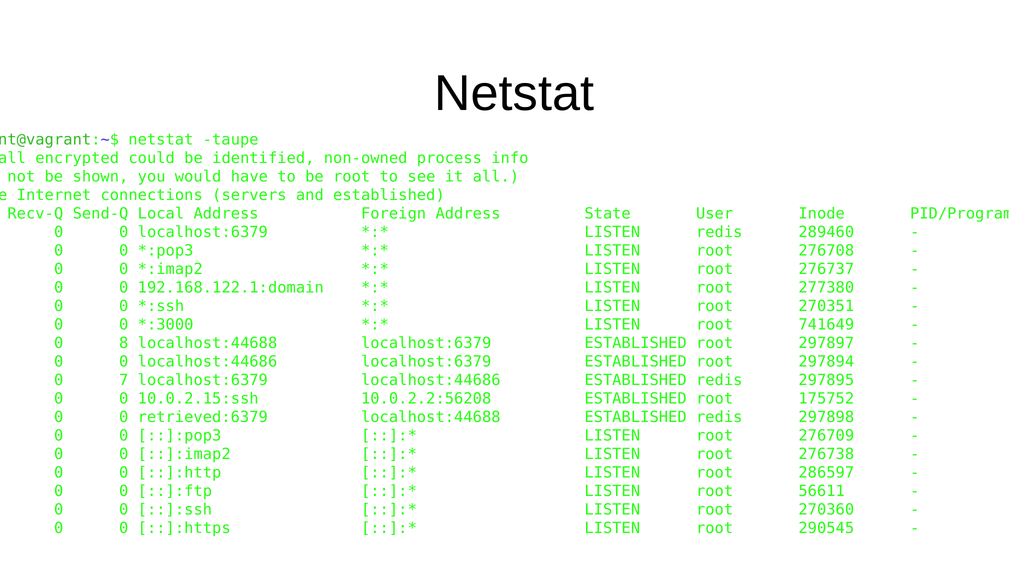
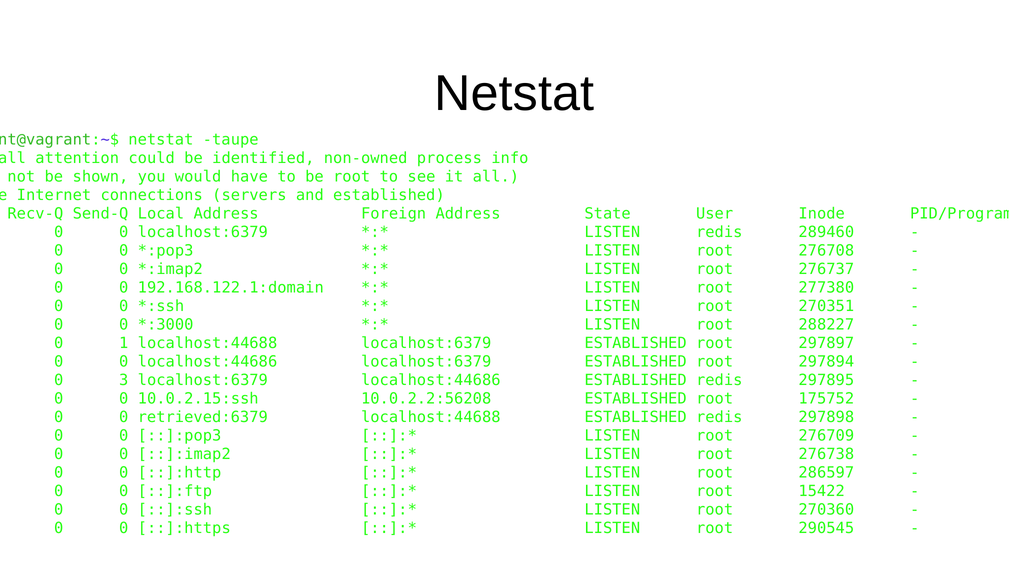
encrypted: encrypted -> attention
741649: 741649 -> 288227
8: 8 -> 1
7: 7 -> 3
56611: 56611 -> 15422
